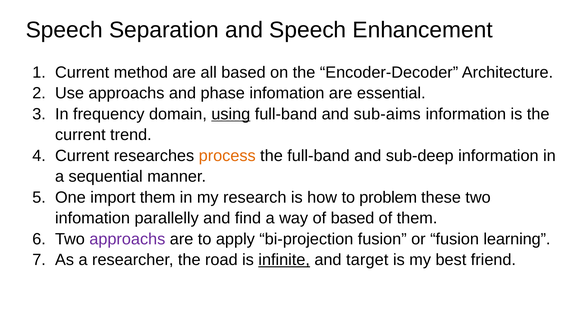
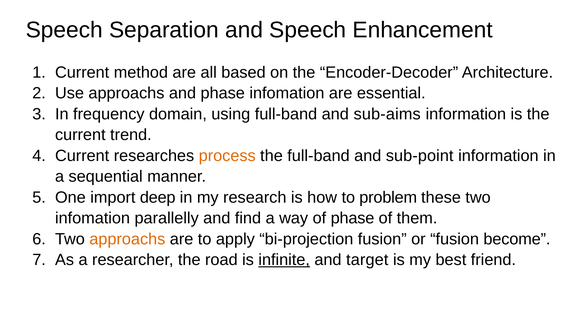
using underline: present -> none
sub-deep: sub-deep -> sub-point
import them: them -> deep
of based: based -> phase
approachs at (127, 239) colour: purple -> orange
learning: learning -> become
